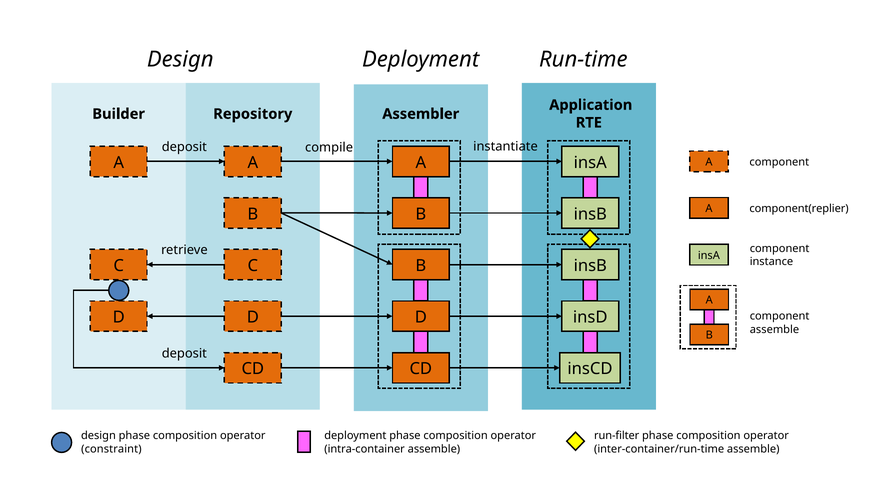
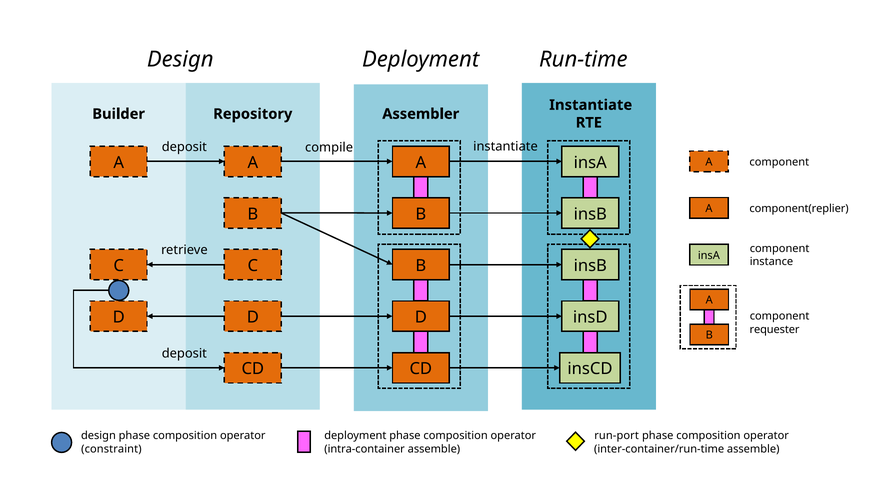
Application at (591, 105): Application -> Instantiate
assemble at (774, 329): assemble -> requester
run-filter: run-filter -> run-port
